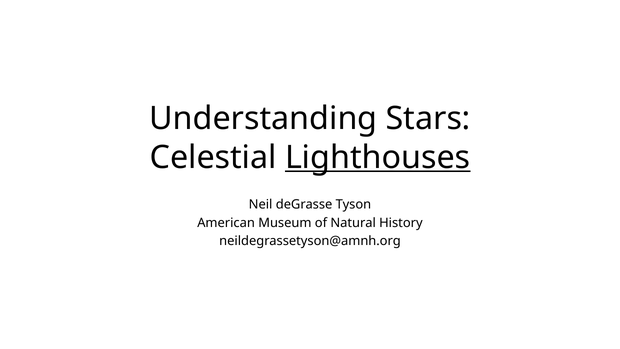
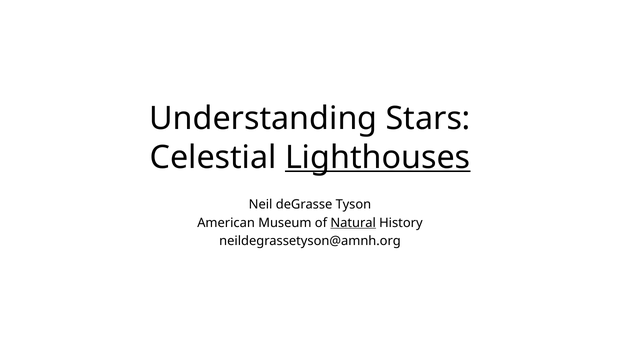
Natural underline: none -> present
